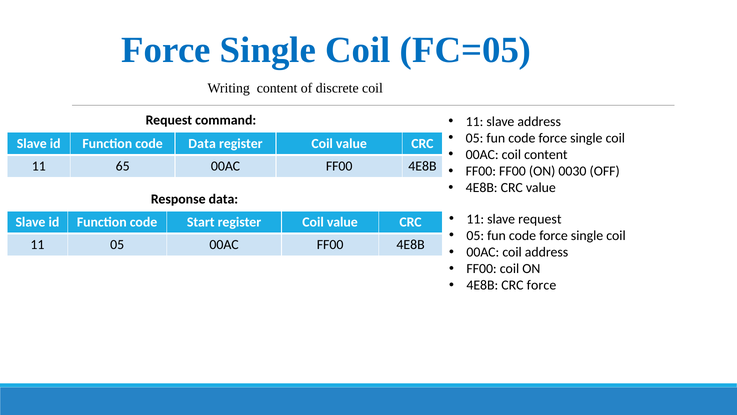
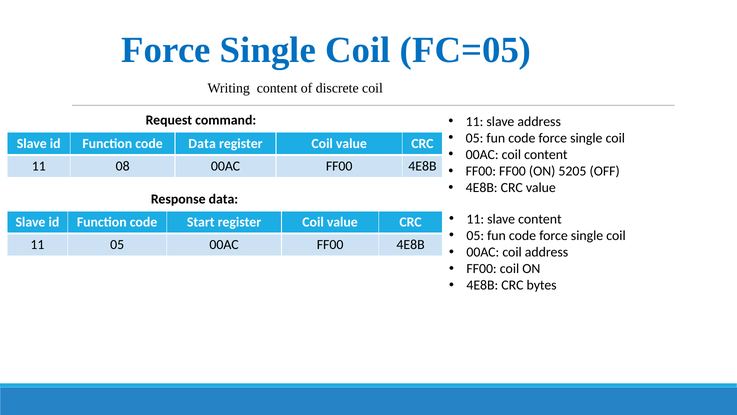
65: 65 -> 08
0030: 0030 -> 5205
slave request: request -> content
CRC force: force -> bytes
